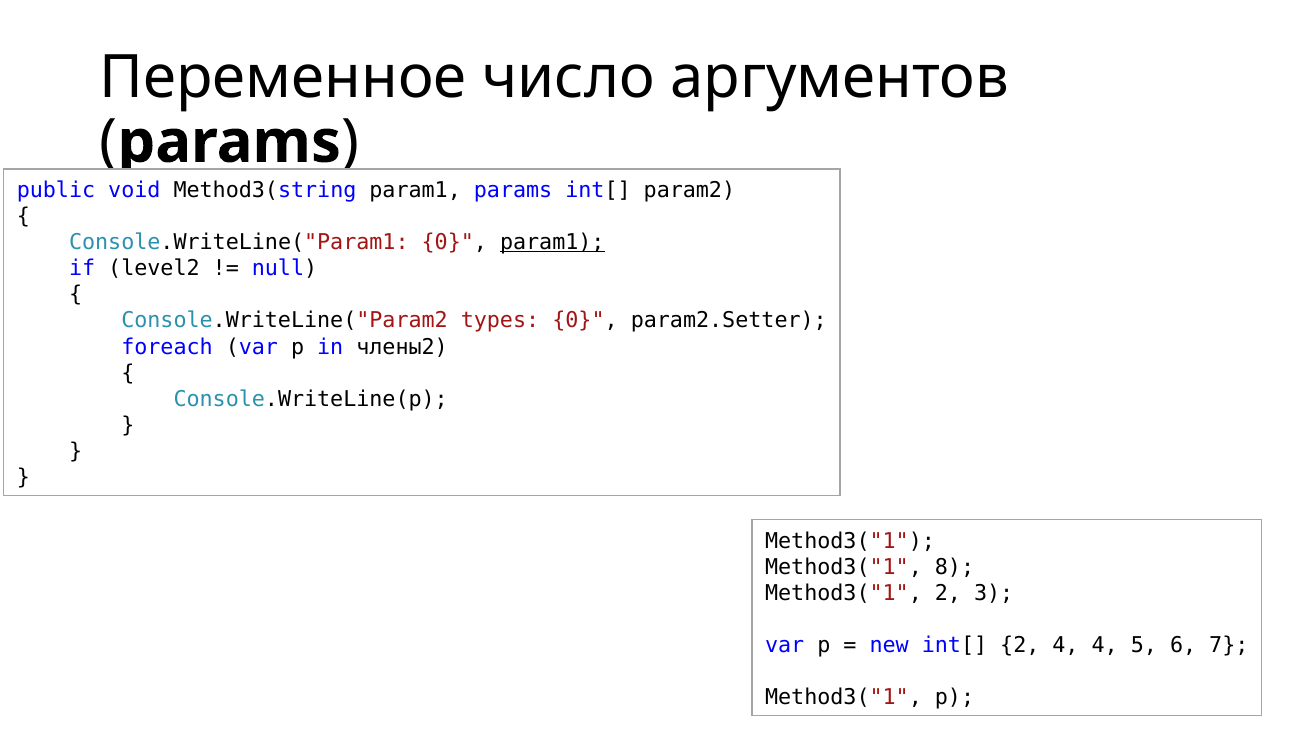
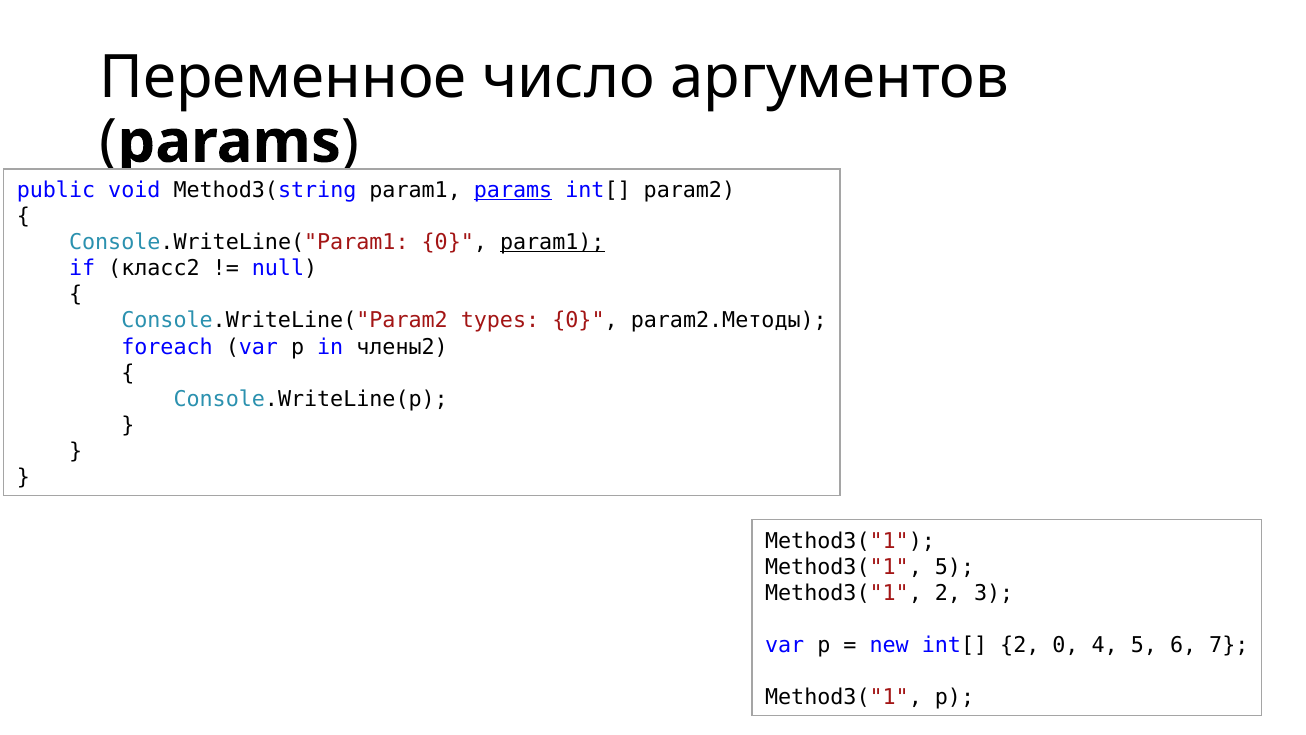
params at (513, 190) underline: none -> present
level2: level2 -> класс2
param2.Setter: param2.Setter -> param2.Методы
Method3("1 8: 8 -> 5
2 4: 4 -> 0
